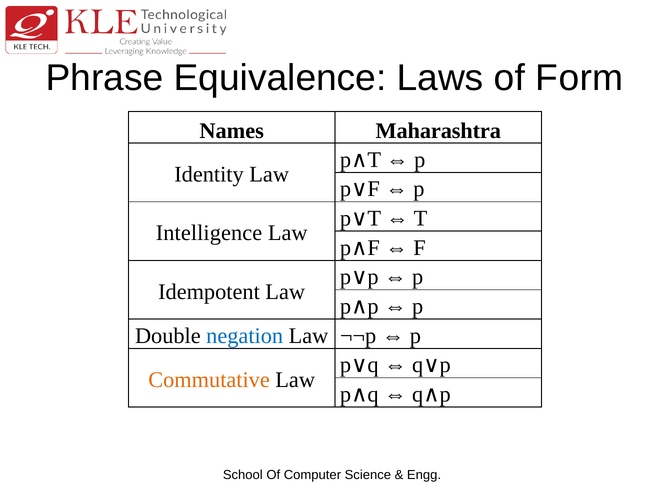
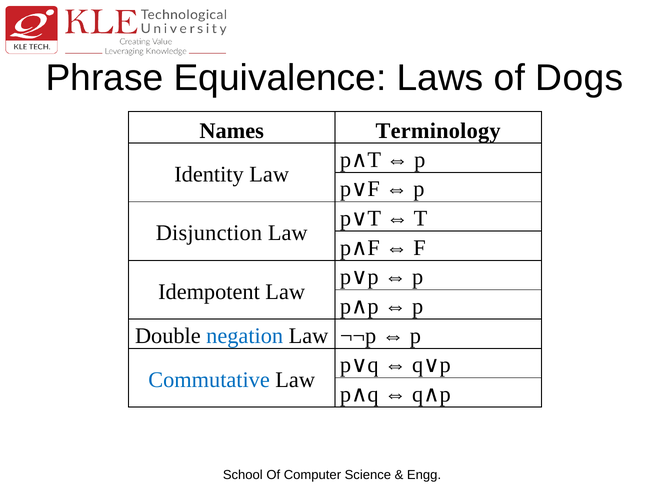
Form: Form -> Dogs
Maharashtra: Maharashtra -> Terminology
Intelligence: Intelligence -> Disjunction
Commutative colour: orange -> blue
